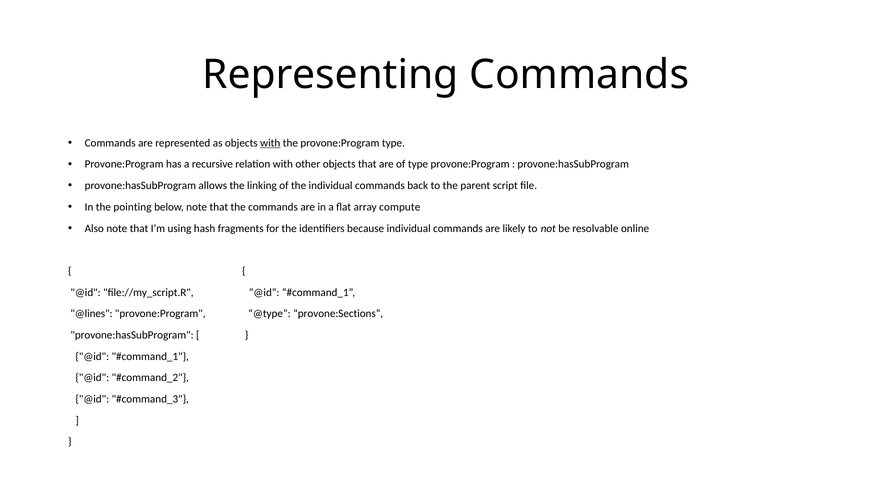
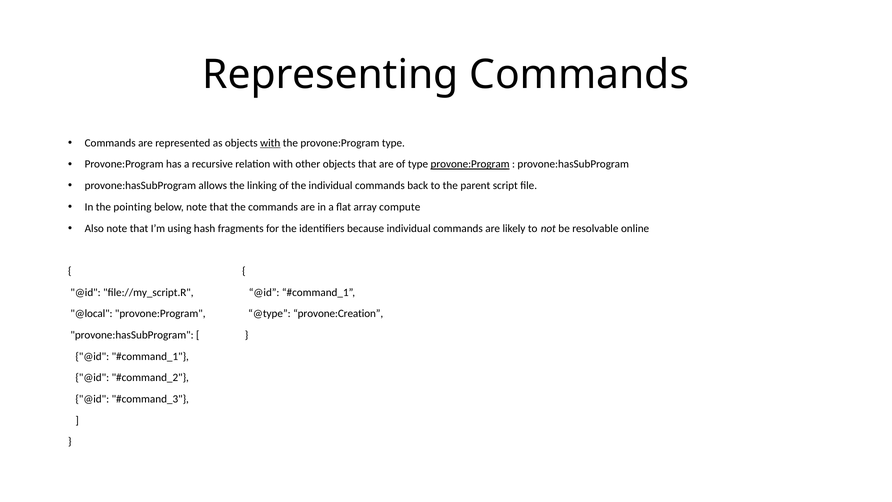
provone:Program at (470, 164) underline: none -> present
@lines: @lines -> @local
provone:Sections: provone:Sections -> provone:Creation
